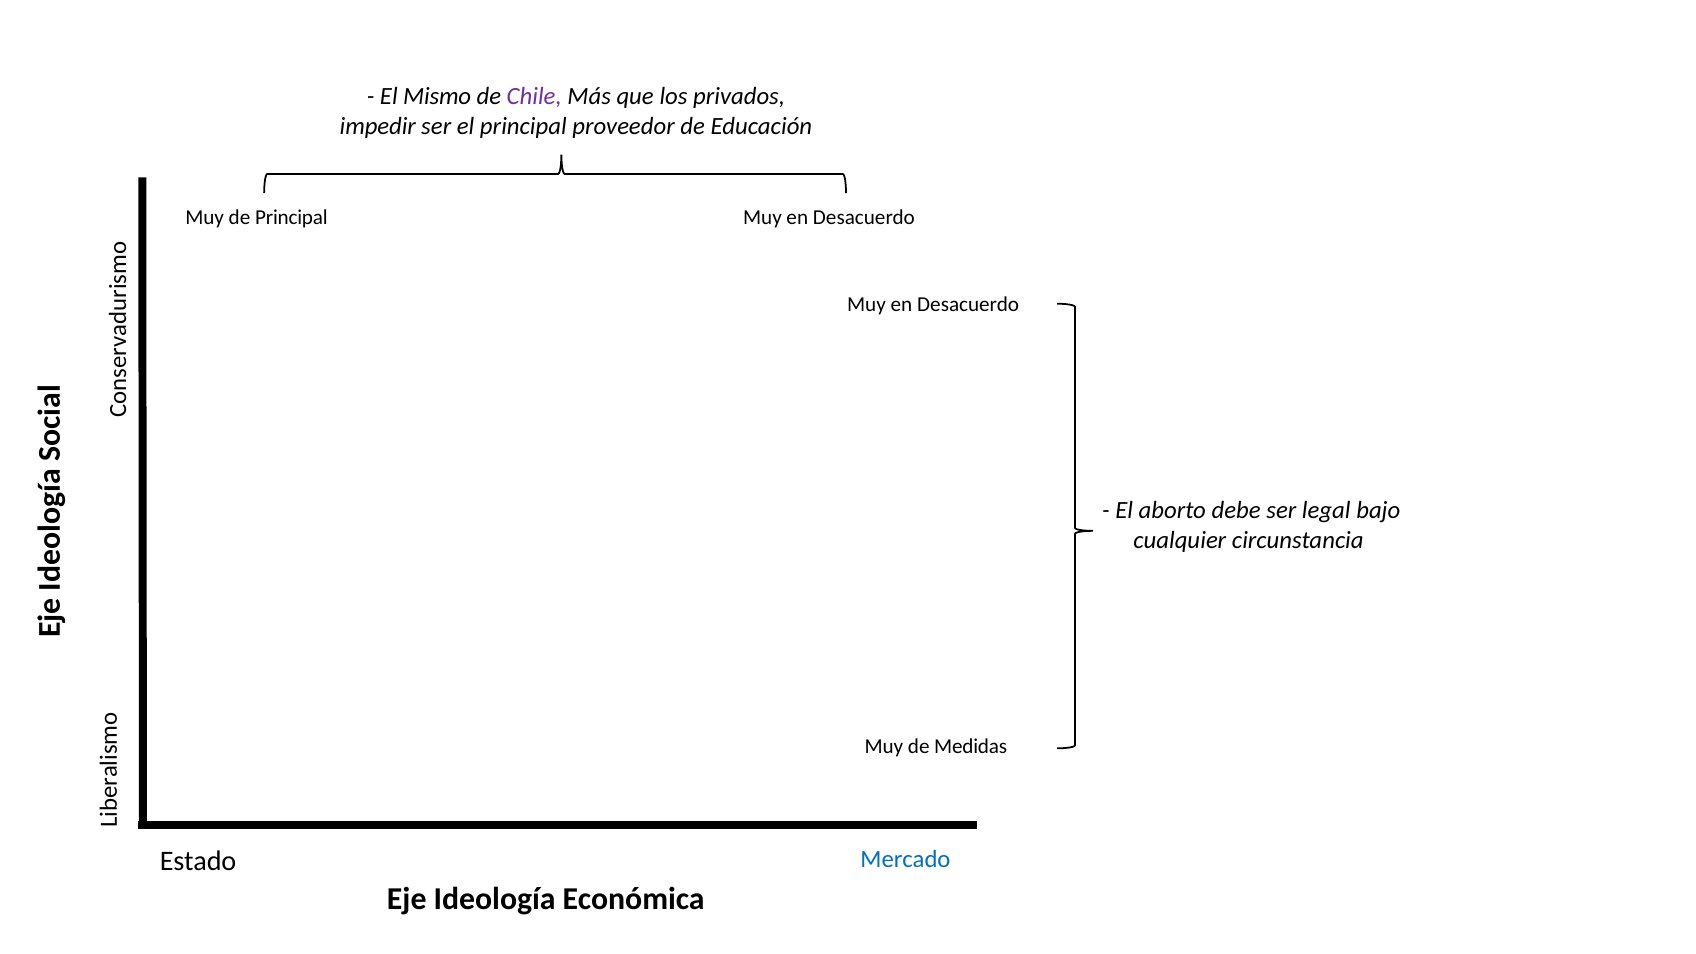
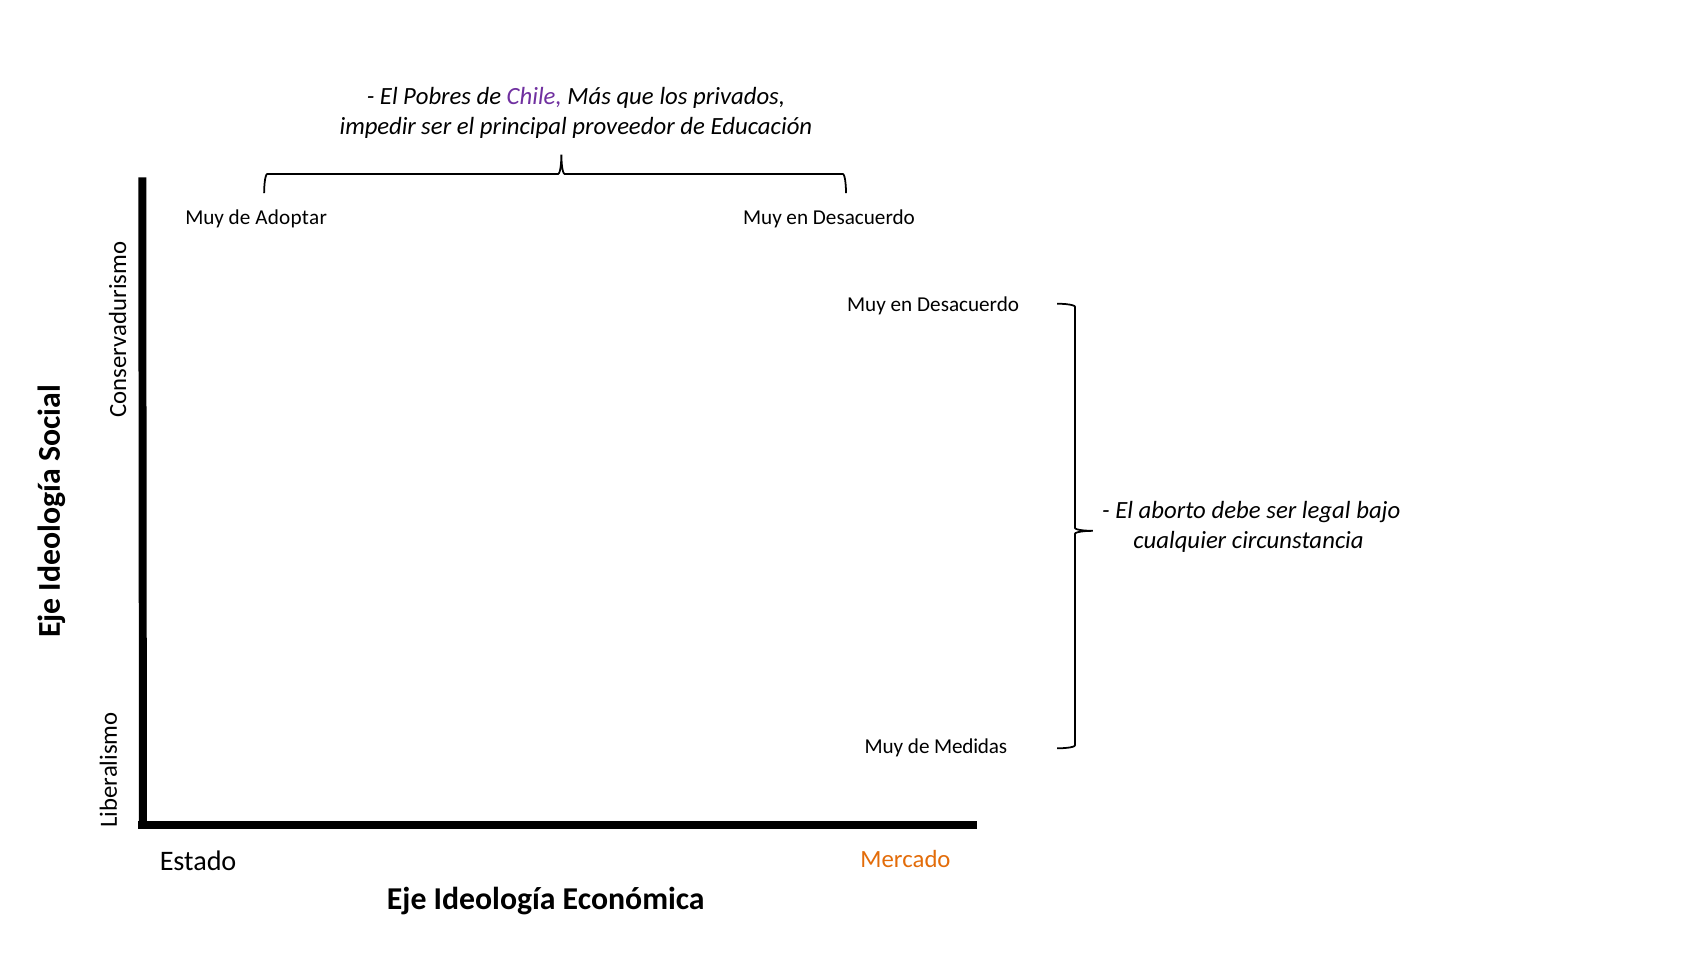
Mismo: Mismo -> Pobres
de Principal: Principal -> Adoptar
Mercado colour: blue -> orange
